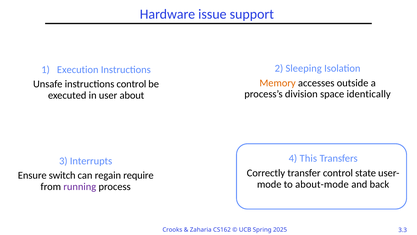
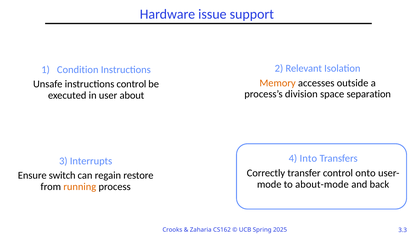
Sleeping: Sleeping -> Relevant
Execution: Execution -> Condition
identically: identically -> separation
This: This -> Into
state: state -> onto
require: require -> restore
running colour: purple -> orange
